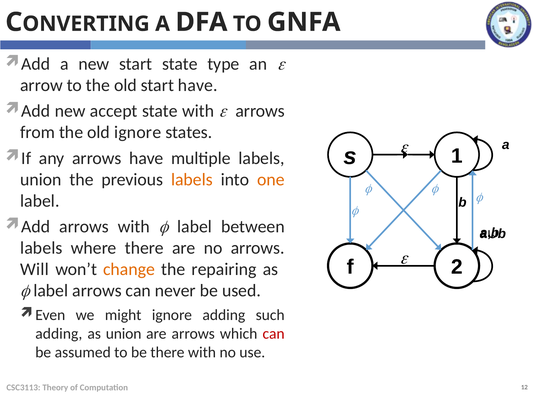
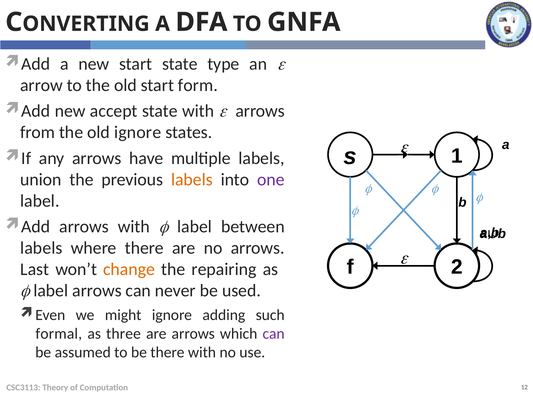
start have: have -> form
one colour: orange -> purple
Will: Will -> Last
adding at (59, 333): adding -> formal
as union: union -> three
can at (274, 333) colour: red -> purple
